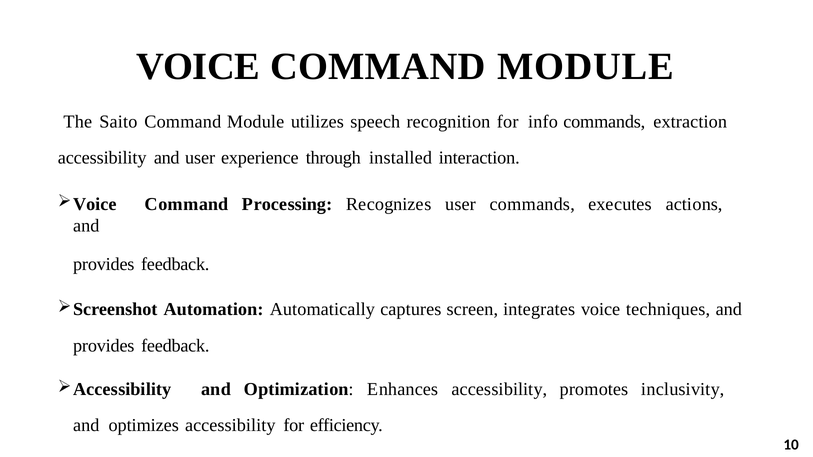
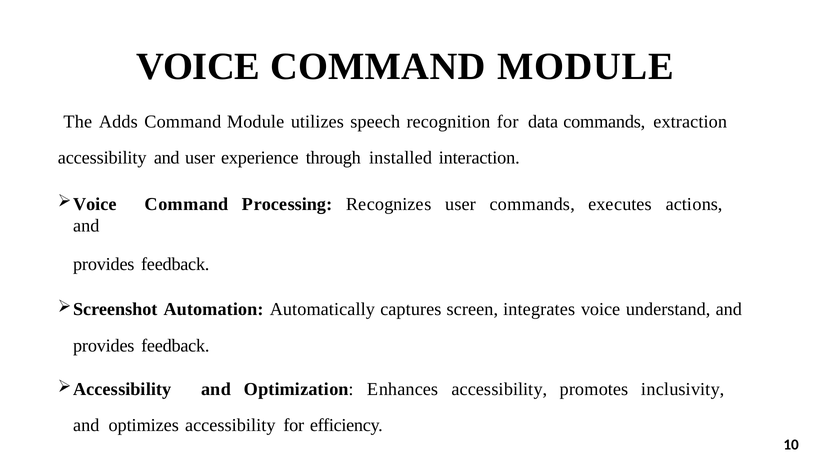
Saito: Saito -> Adds
info: info -> data
techniques: techniques -> understand
